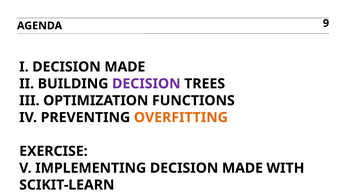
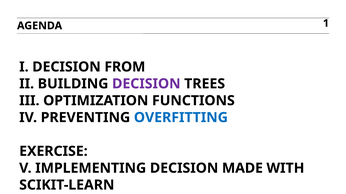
9: 9 -> 1
I DECISION MADE: MADE -> FROM
OVERFITTING colour: orange -> blue
